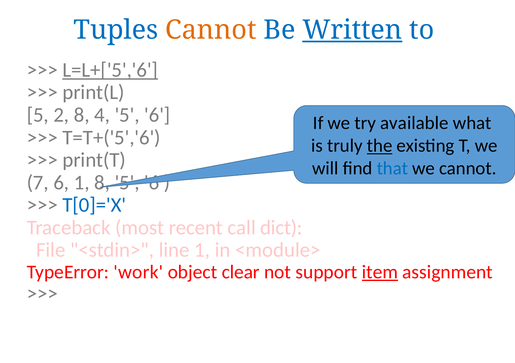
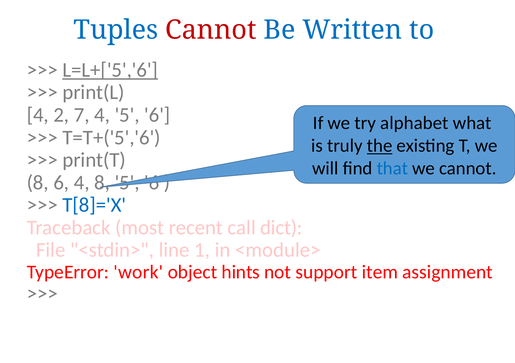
Cannot at (211, 30) colour: orange -> red
Written underline: present -> none
5 at (38, 115): 5 -> 4
2 8: 8 -> 7
available: available -> alphabet
7 at (38, 183): 7 -> 8
6 1: 1 -> 4
T[0]='X: T[0]='X -> T[8]='X
clear: clear -> hints
item underline: present -> none
